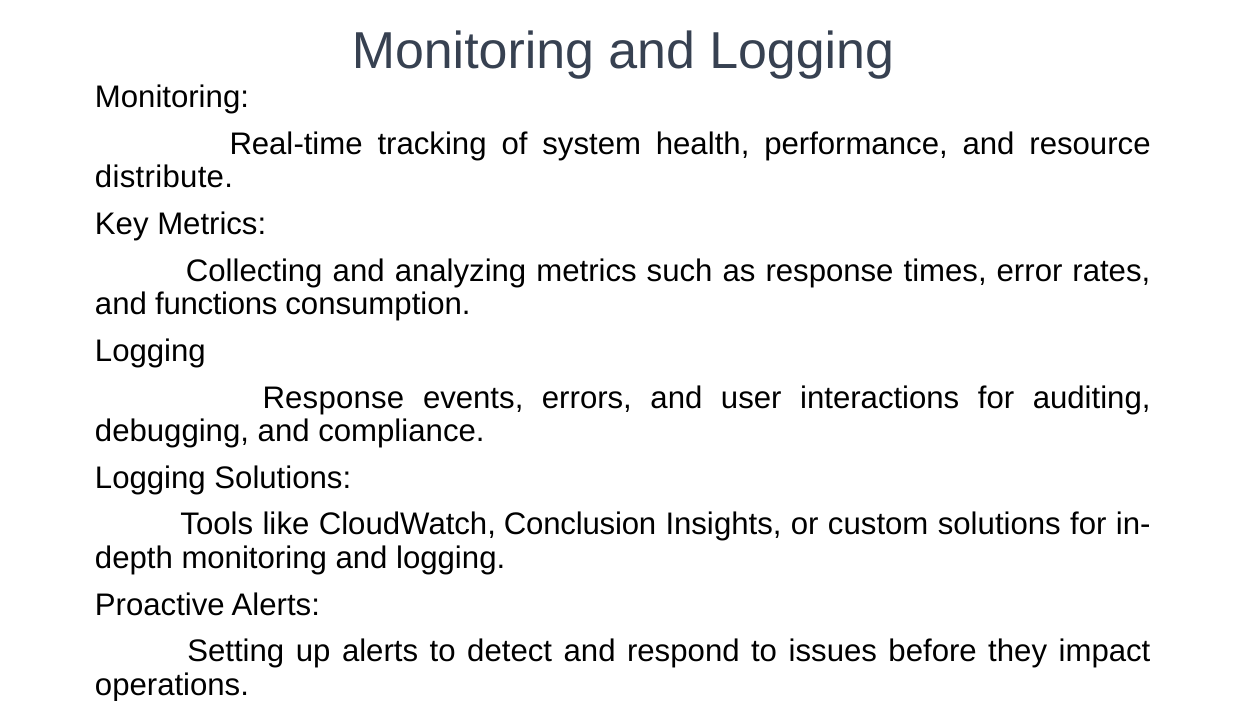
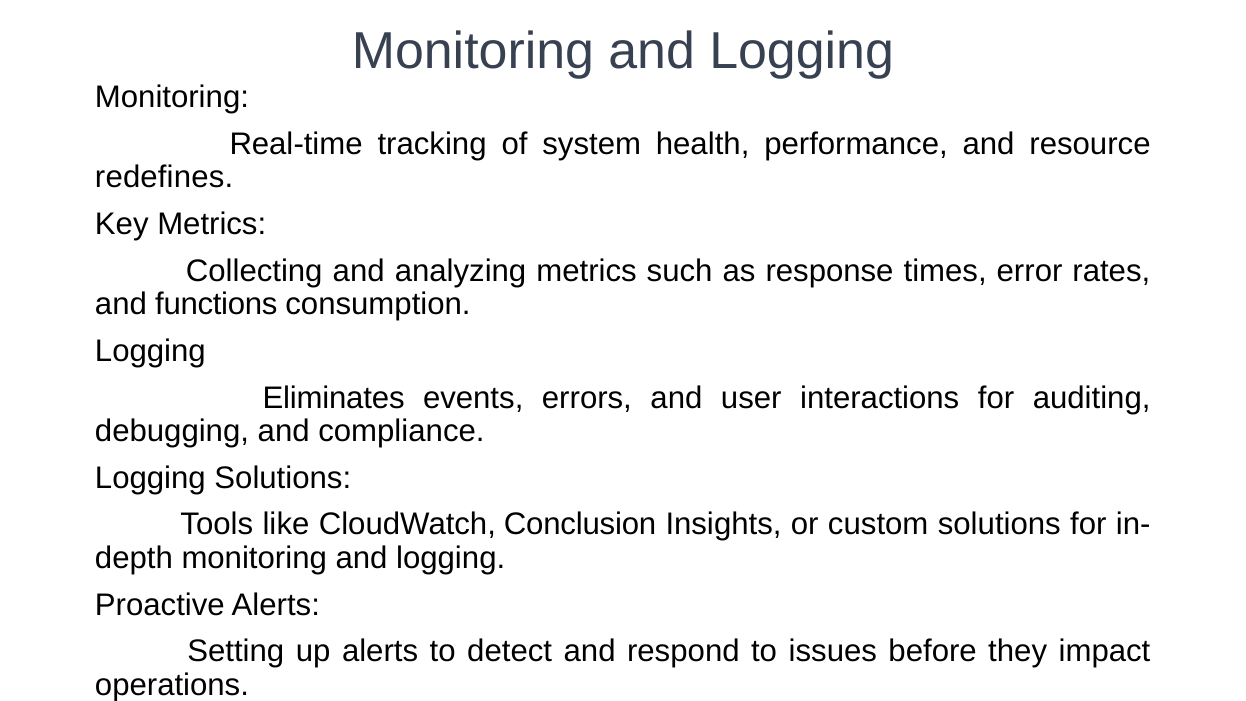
distribute: distribute -> redefines
Response at (333, 398): Response -> Eliminates
